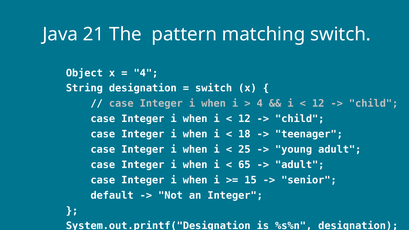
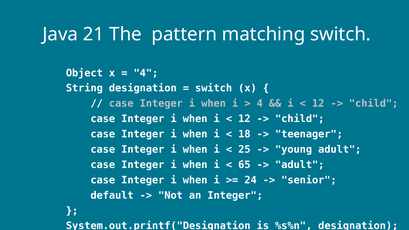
15: 15 -> 24
